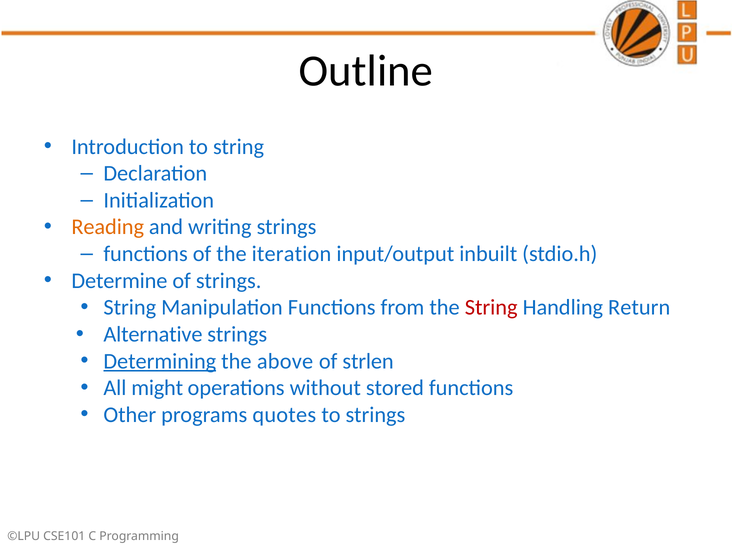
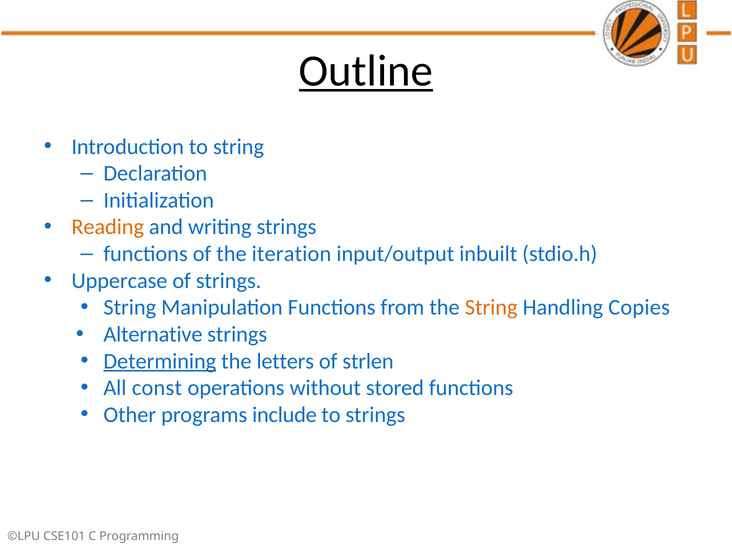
Outline underline: none -> present
Determine: Determine -> Uppercase
String at (491, 308) colour: red -> orange
Return: Return -> Copies
above: above -> letters
might: might -> const
quotes: quotes -> include
